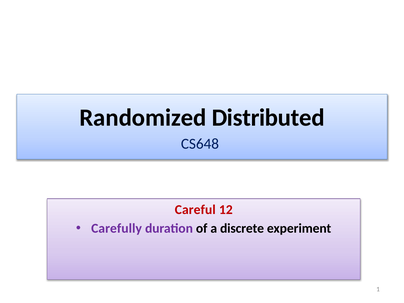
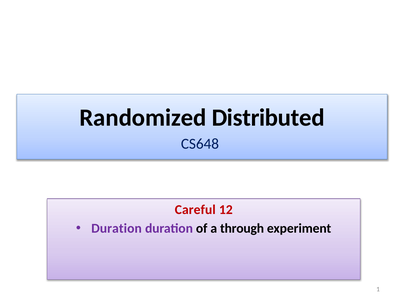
Carefully at (117, 229): Carefully -> Duration
discrete: discrete -> through
